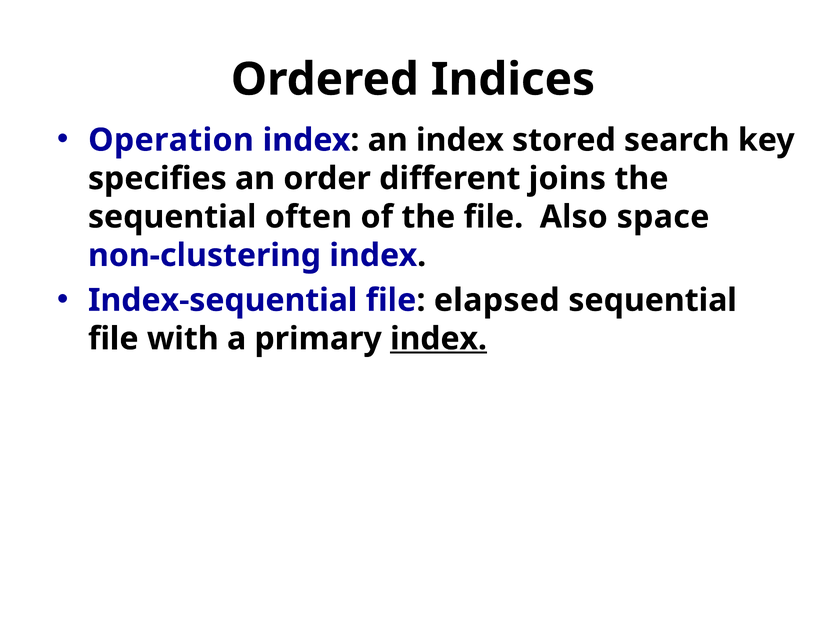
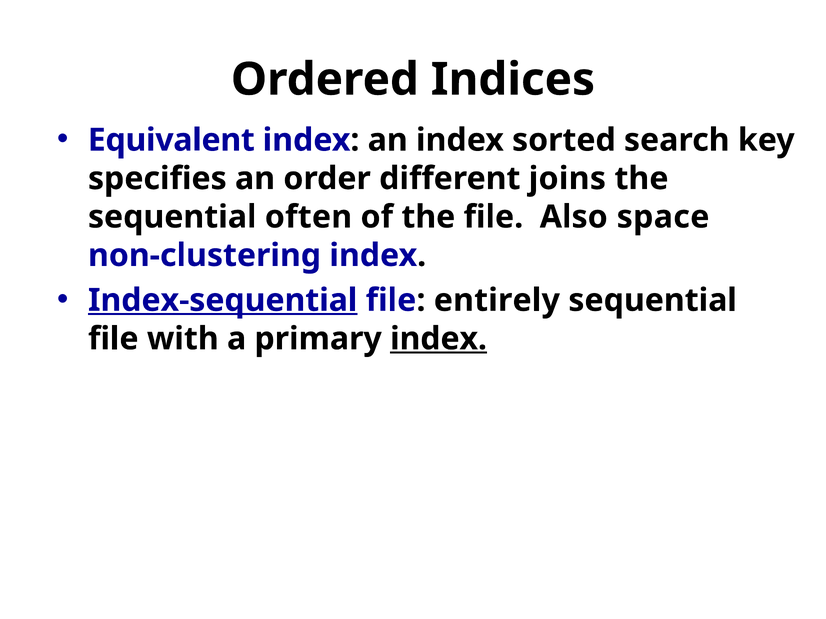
Operation: Operation -> Equivalent
stored: stored -> sorted
Index-sequential underline: none -> present
elapsed: elapsed -> entirely
